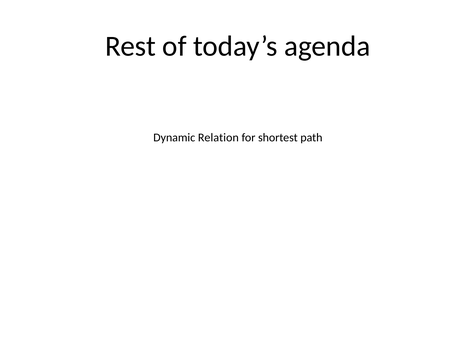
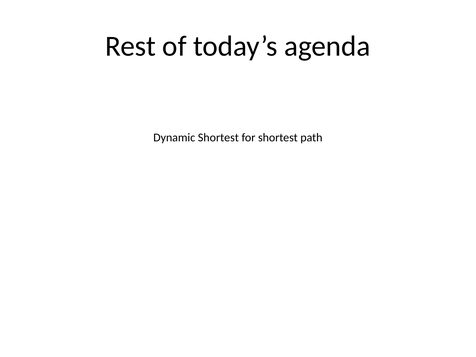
Dynamic Relation: Relation -> Shortest
